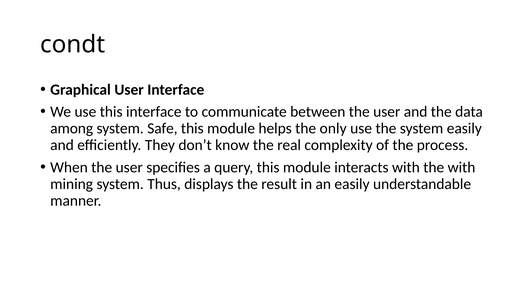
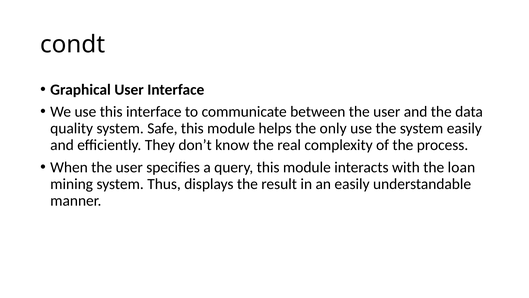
among: among -> quality
the with: with -> loan
